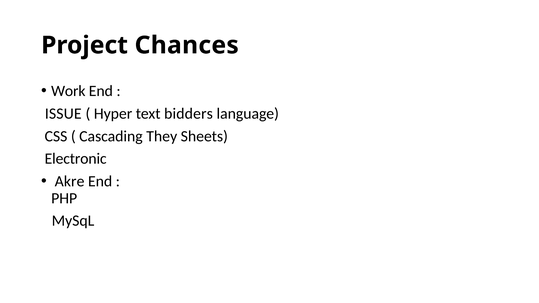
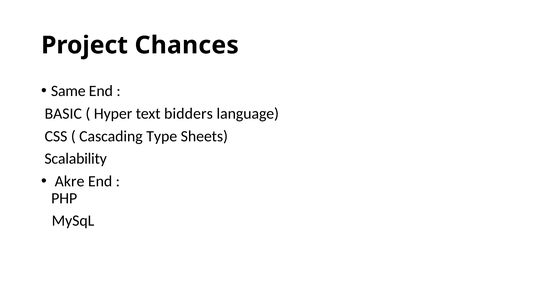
Work: Work -> Same
ISSUE: ISSUE -> BASIC
They: They -> Type
Electronic: Electronic -> Scalability
